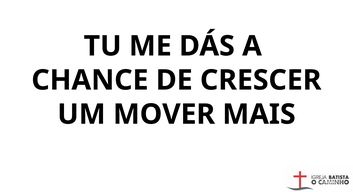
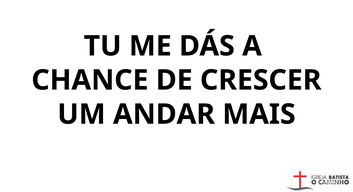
MOVER: MOVER -> ANDAR
